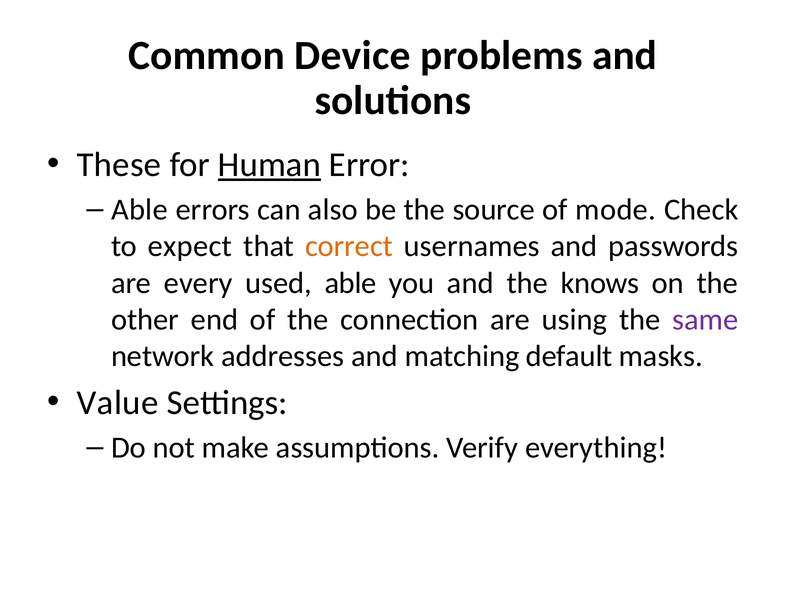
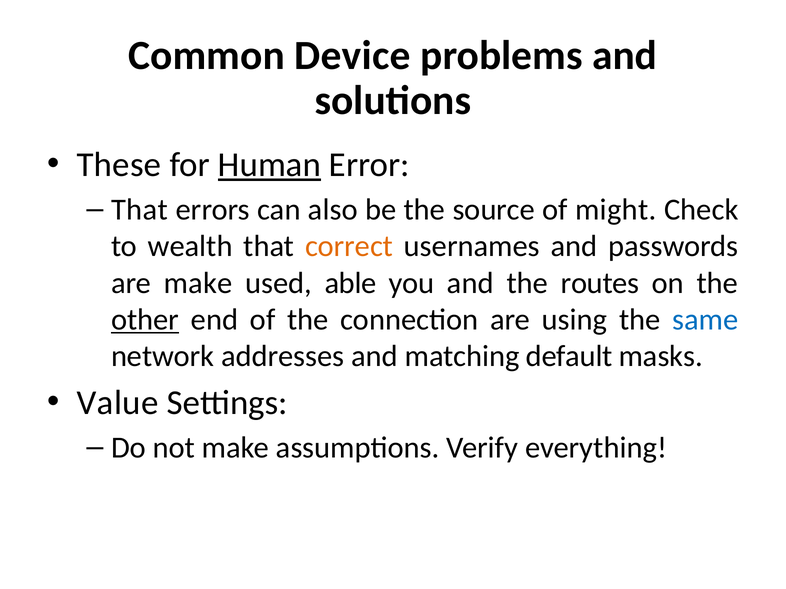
Able at (140, 210): Able -> That
mode: mode -> might
expect: expect -> wealth
are every: every -> make
knows: knows -> routes
other underline: none -> present
same colour: purple -> blue
